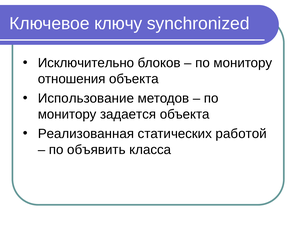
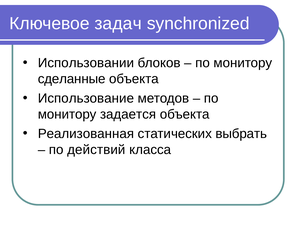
ключу: ключу -> задач
Исключительно: Исключительно -> Использовании
отношения: отношения -> сделанные
работой: работой -> выбрать
объявить: объявить -> действий
